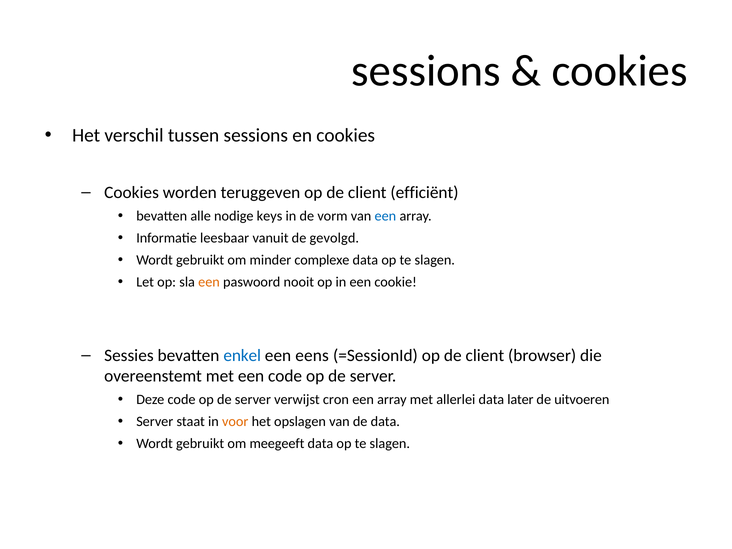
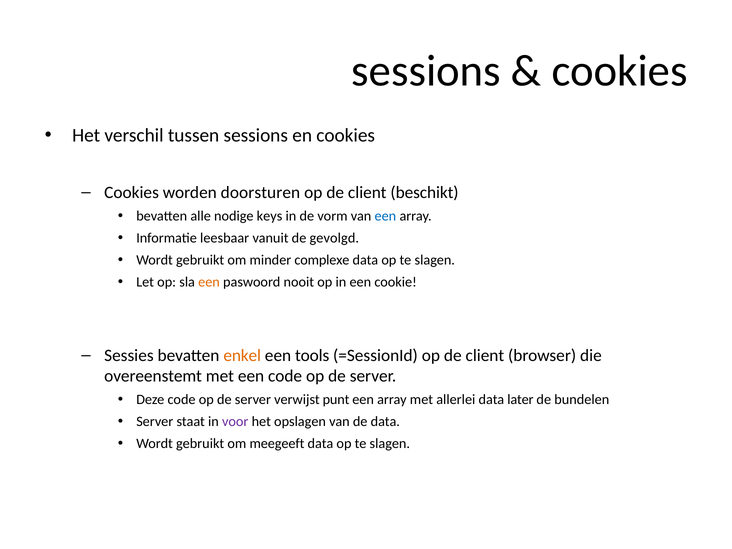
teruggeven: teruggeven -> doorsturen
efficiënt: efficiënt -> beschikt
enkel colour: blue -> orange
eens: eens -> tools
cron: cron -> punt
uitvoeren: uitvoeren -> bundelen
voor colour: orange -> purple
